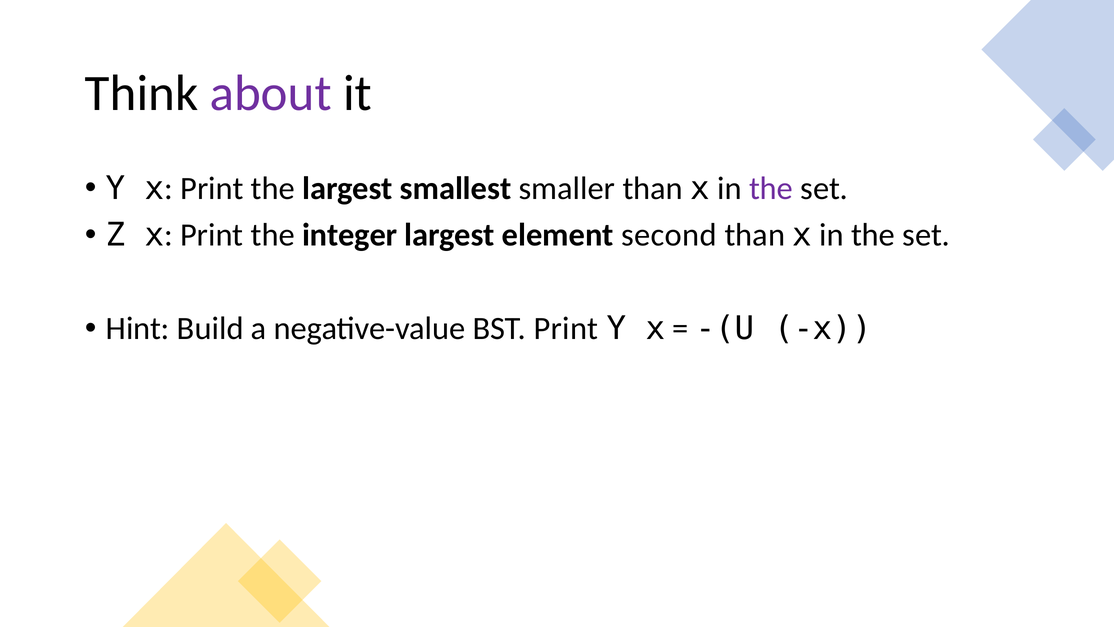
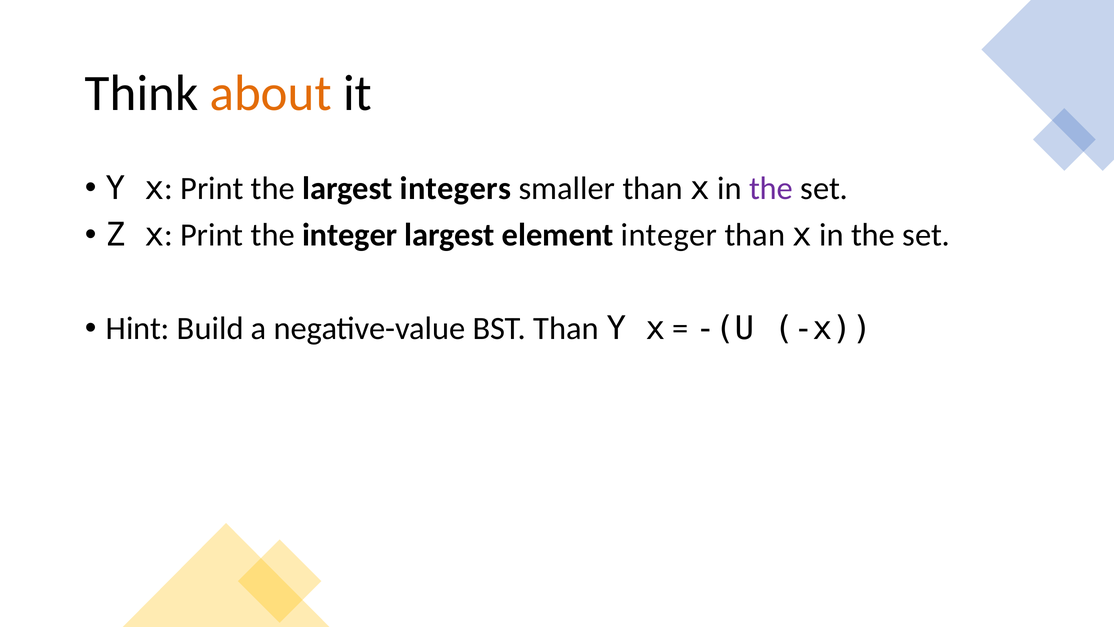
about colour: purple -> orange
smallest: smallest -> integers
element second: second -> integer
BST Print: Print -> Than
